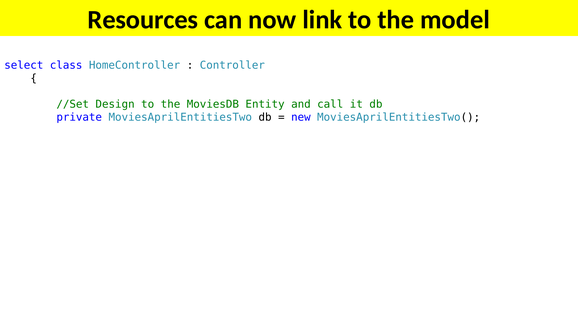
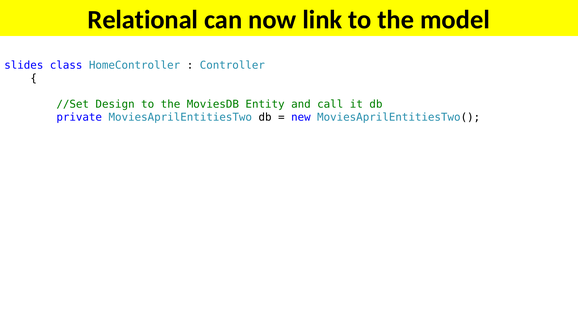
Resources: Resources -> Relational
select: select -> slides
